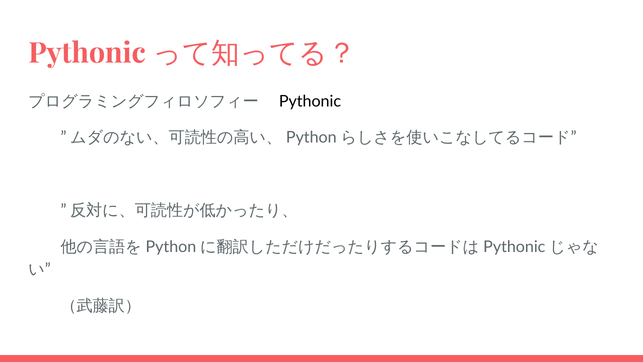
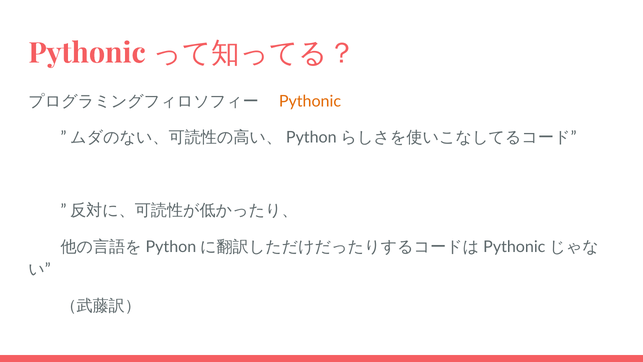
Pythonic colour: black -> orange
